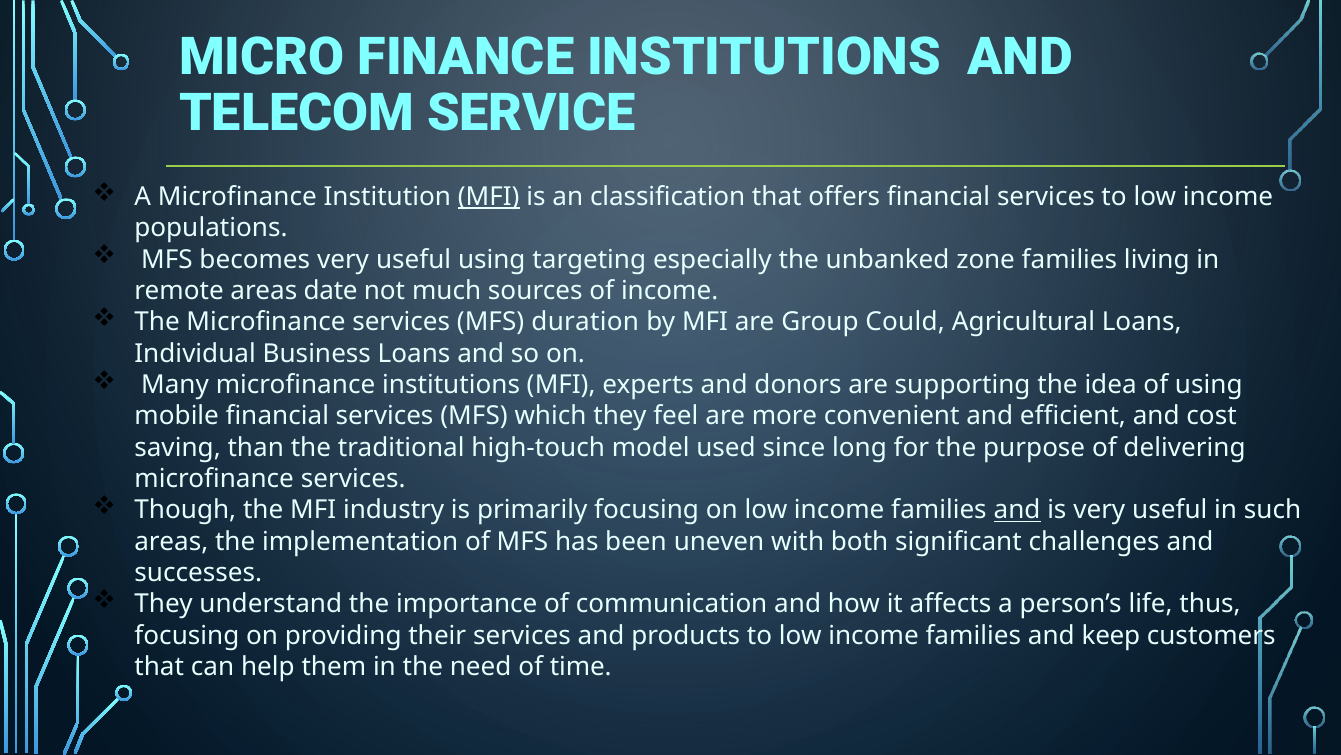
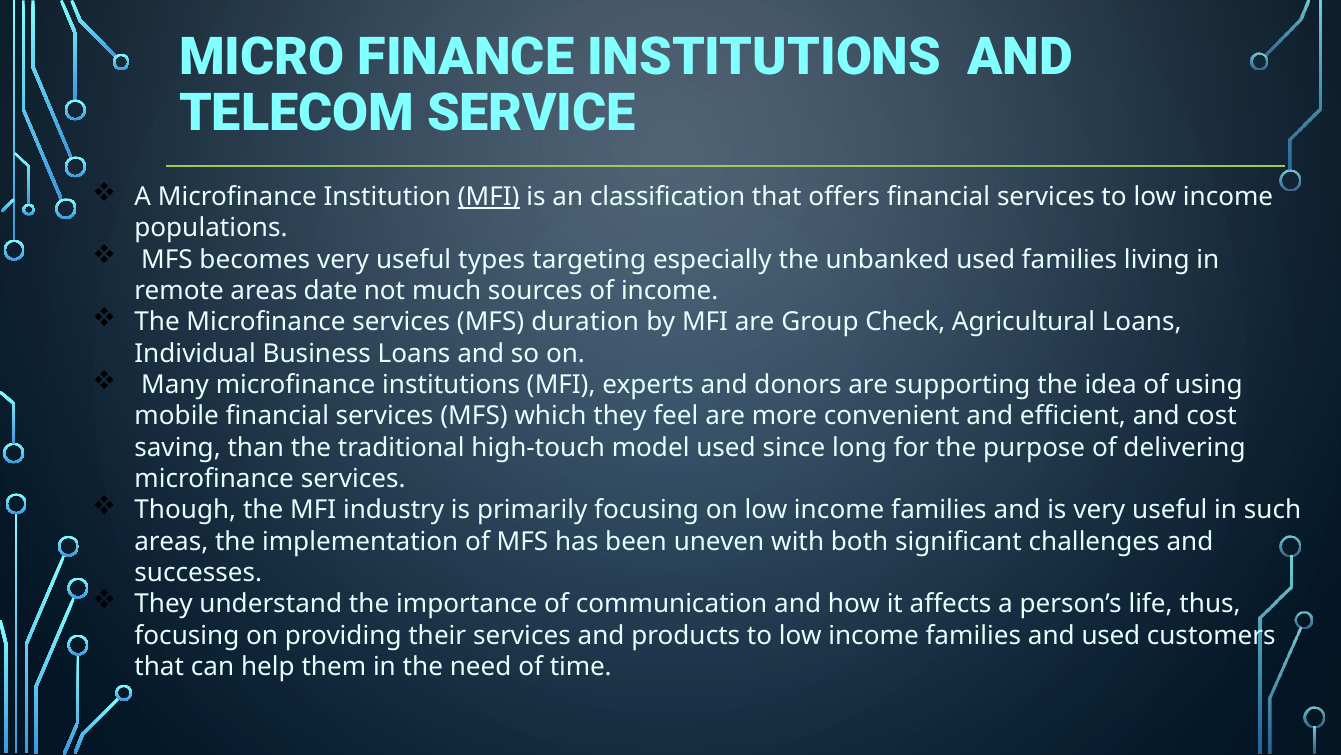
useful using: using -> types
unbanked zone: zone -> used
Could: Could -> Check
and at (1017, 510) underline: present -> none
and keep: keep -> used
